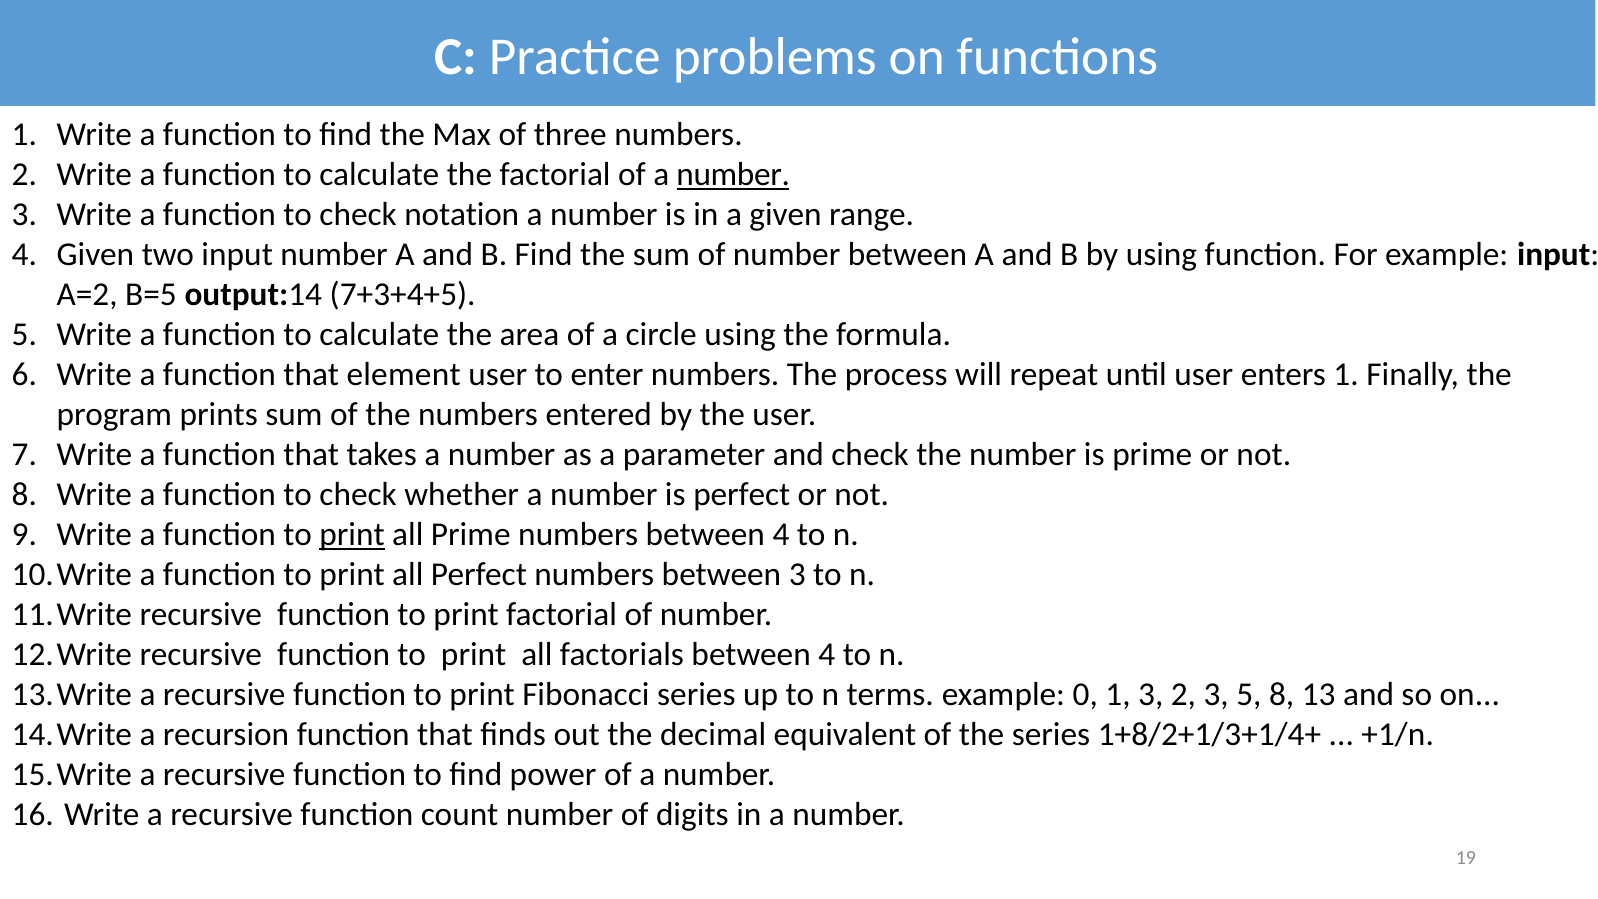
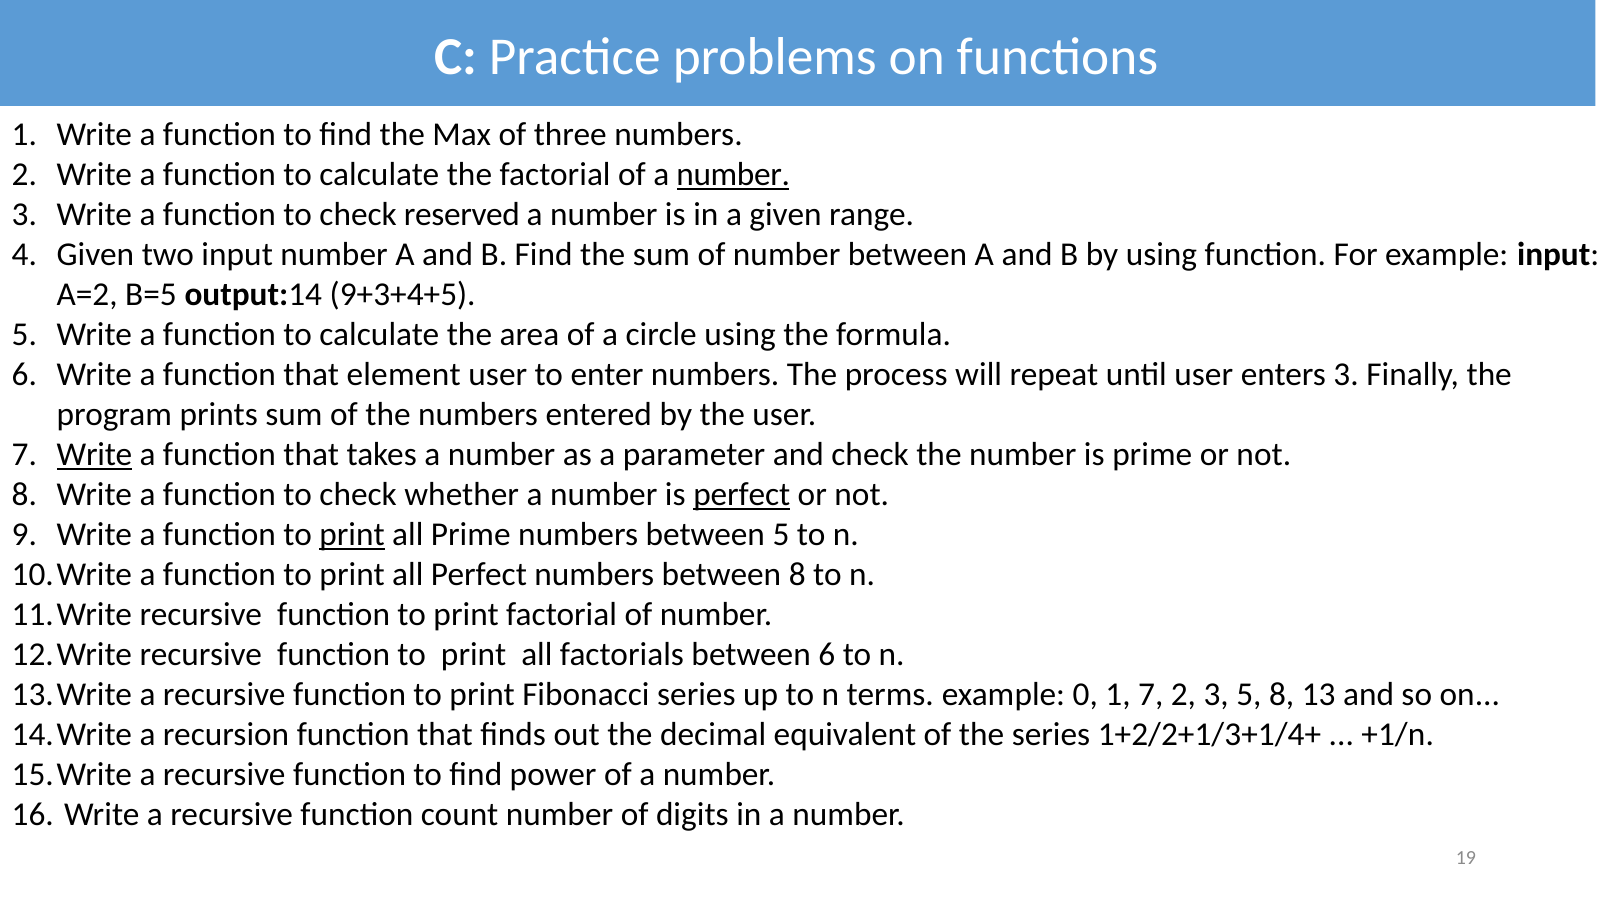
notation: notation -> reserved
7+3+4+5: 7+3+4+5 -> 9+3+4+5
enters 1: 1 -> 3
Write at (94, 455) underline: none -> present
perfect at (742, 495) underline: none -> present
numbers between 4: 4 -> 5
between 3: 3 -> 8
factorials between 4: 4 -> 6
1 3: 3 -> 7
1+8/2+1/3+1/4+: 1+8/2+1/3+1/4+ -> 1+2/2+1/3+1/4+
